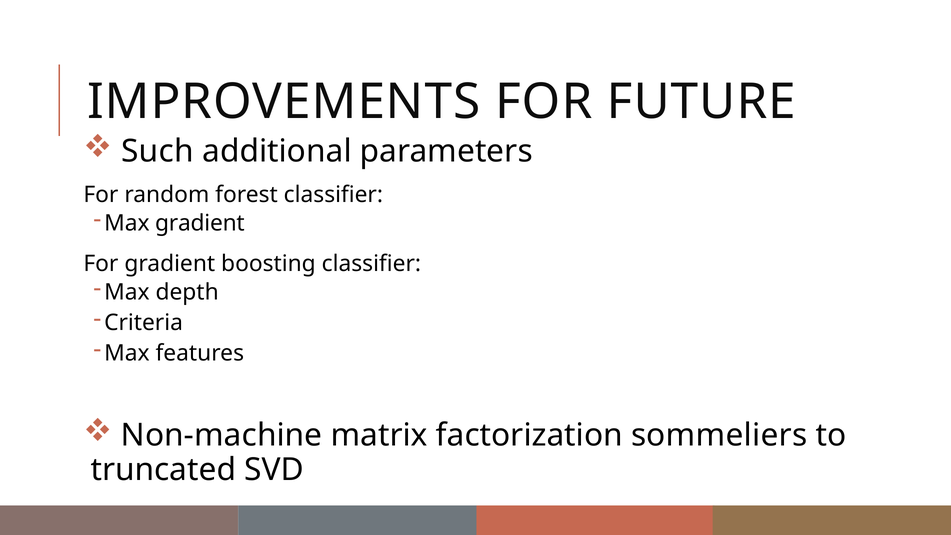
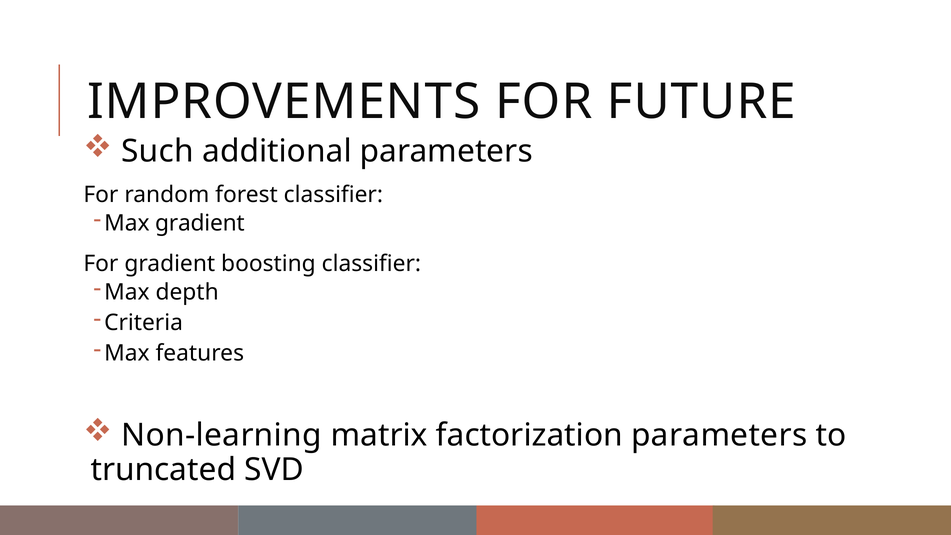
Non-machine: Non-machine -> Non-learning
factorization sommeliers: sommeliers -> parameters
